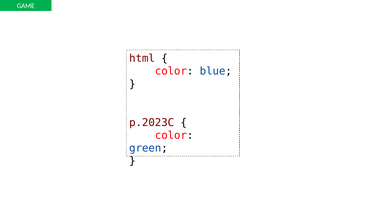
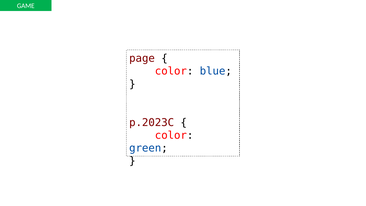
html: html -> page
